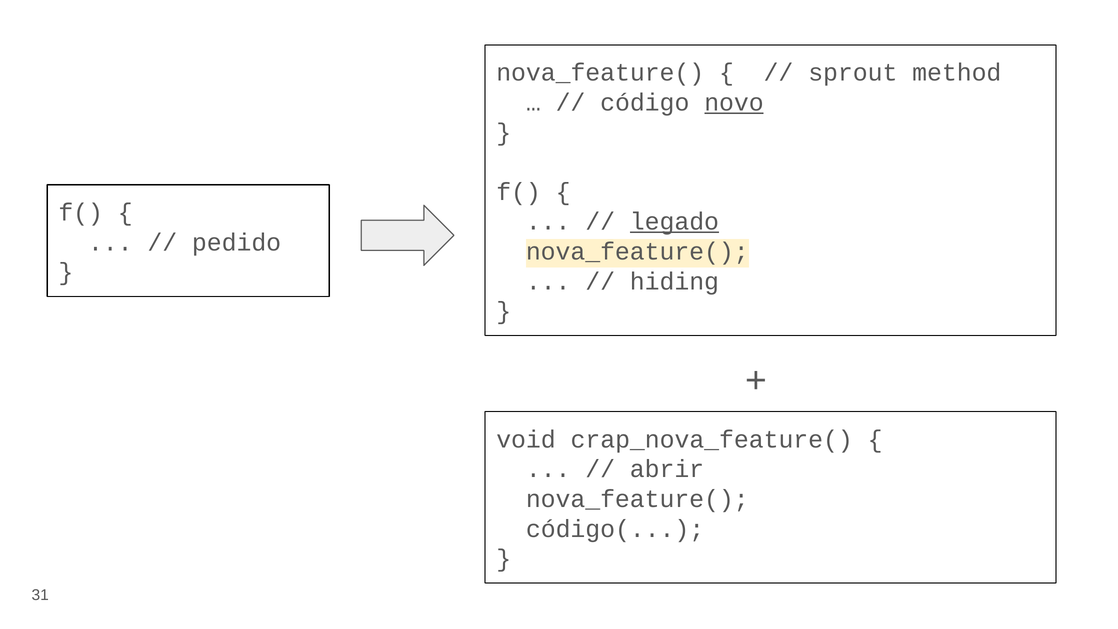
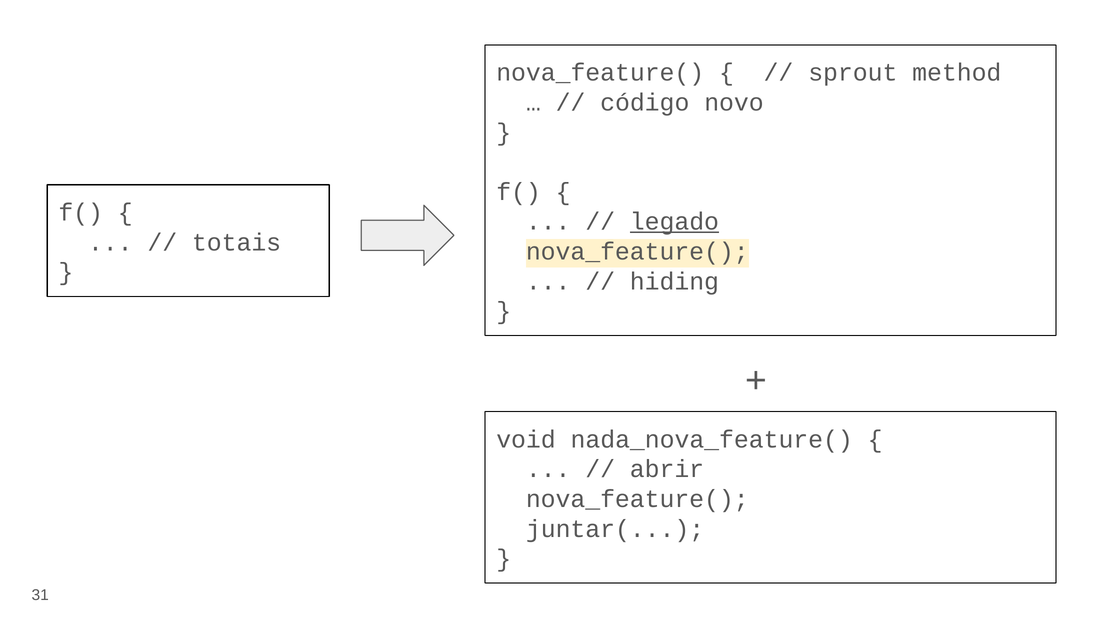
novo underline: present -> none
pedido: pedido -> totais
crap_nova_feature(: crap_nova_feature( -> nada_nova_feature(
código(: código( -> juntar(
